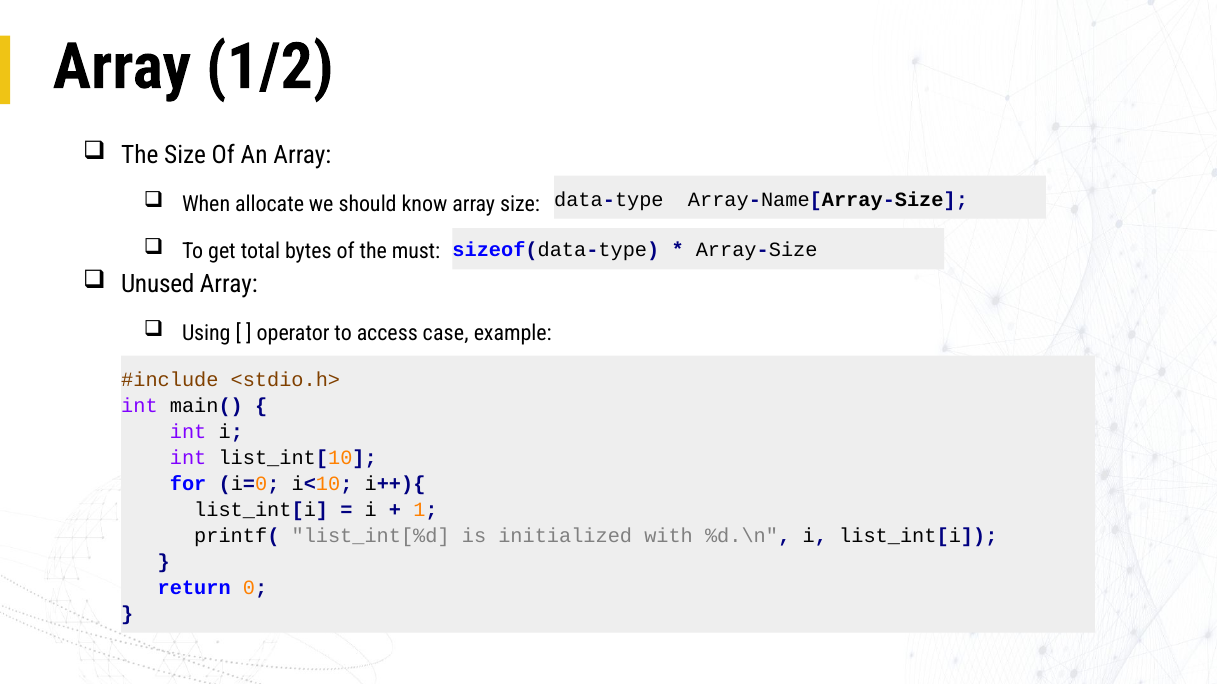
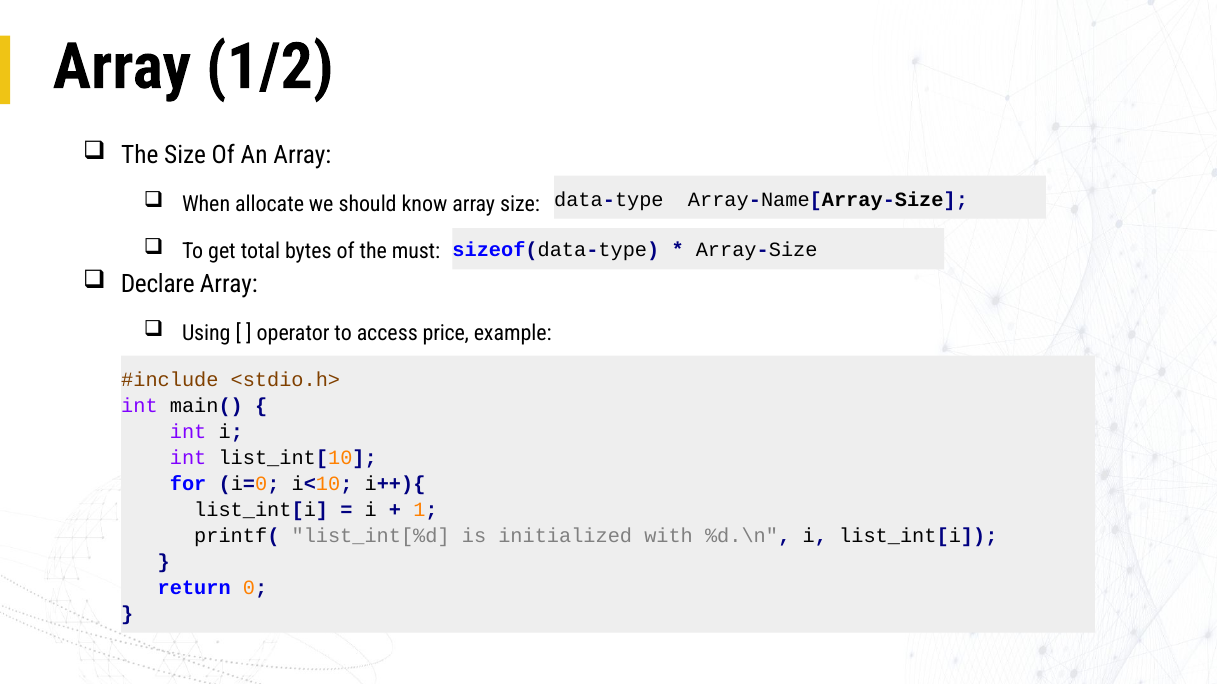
Unused: Unused -> Declare
case: case -> price
